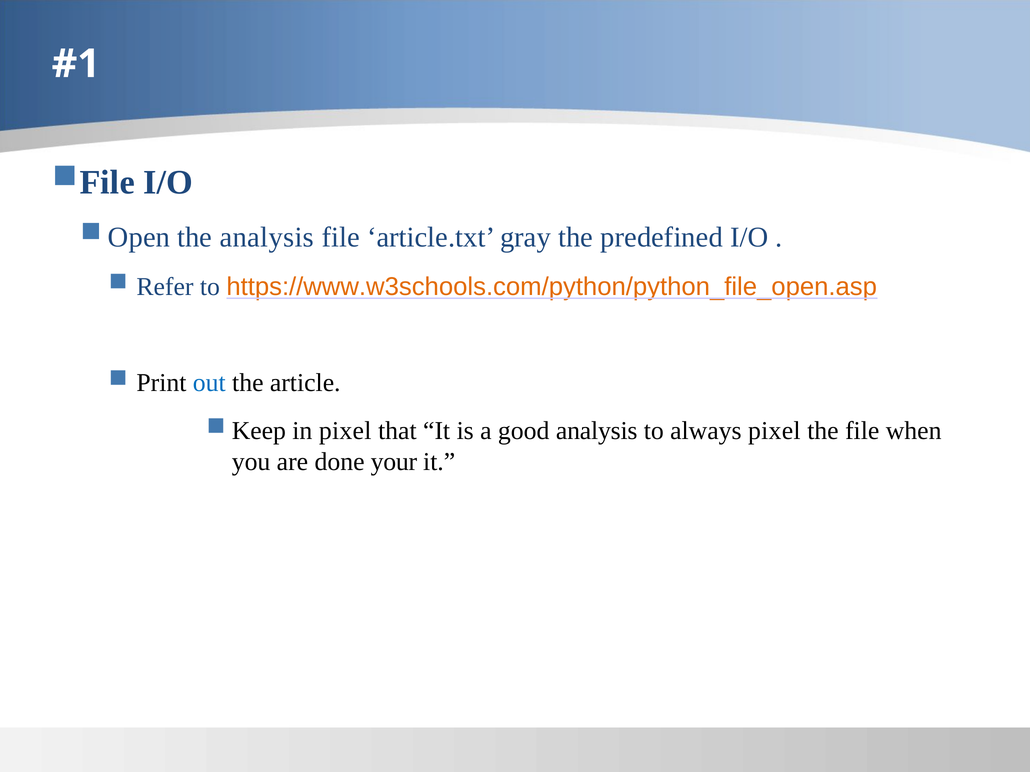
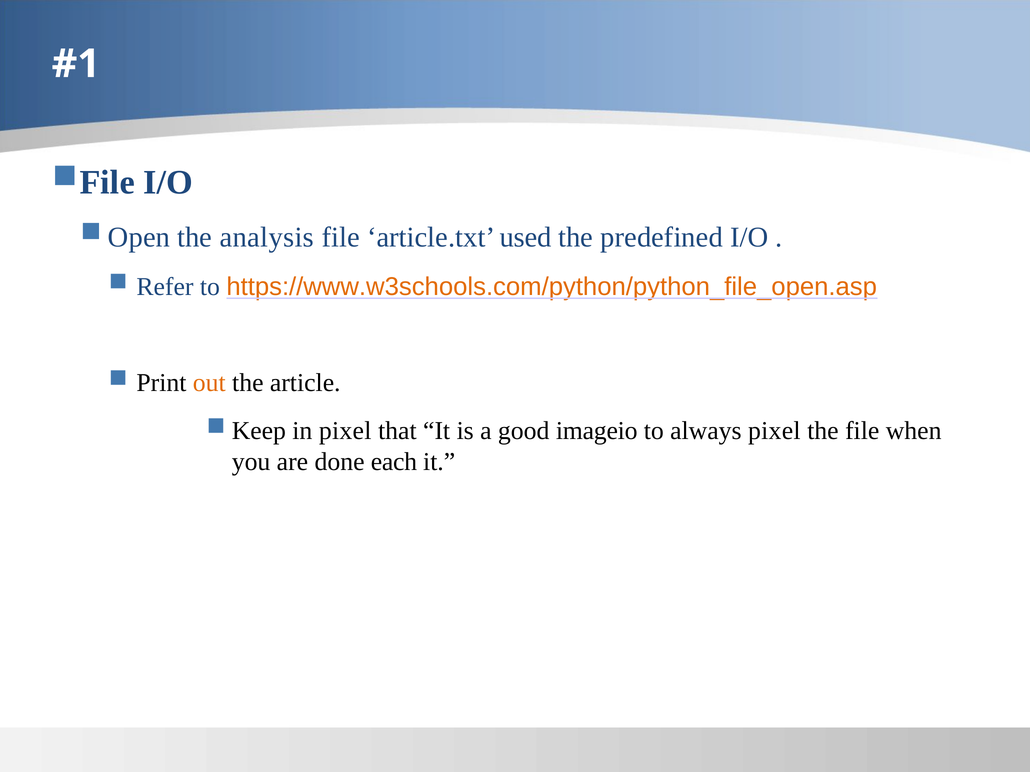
gray: gray -> used
out colour: blue -> orange
good analysis: analysis -> imageio
your: your -> each
